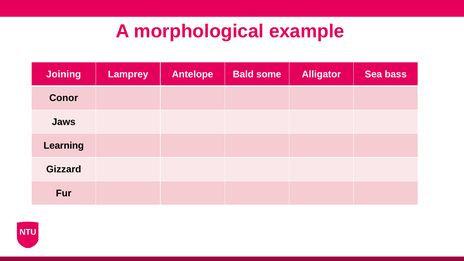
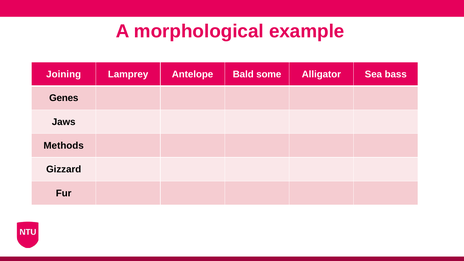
Conor: Conor -> Genes
Learning: Learning -> Methods
